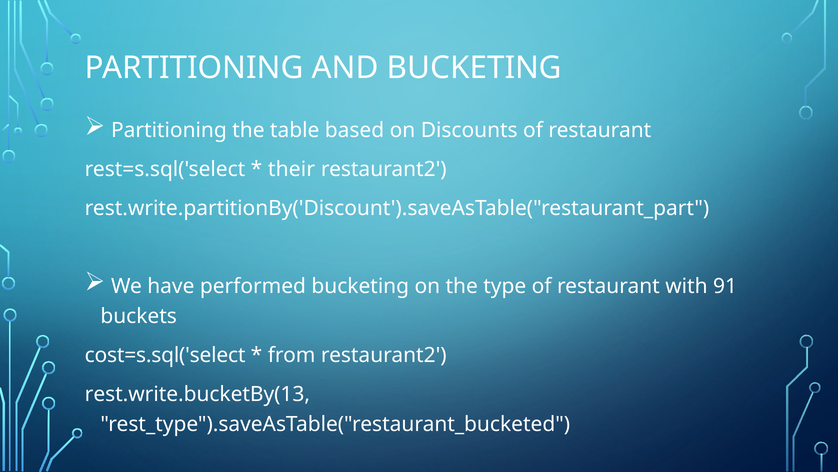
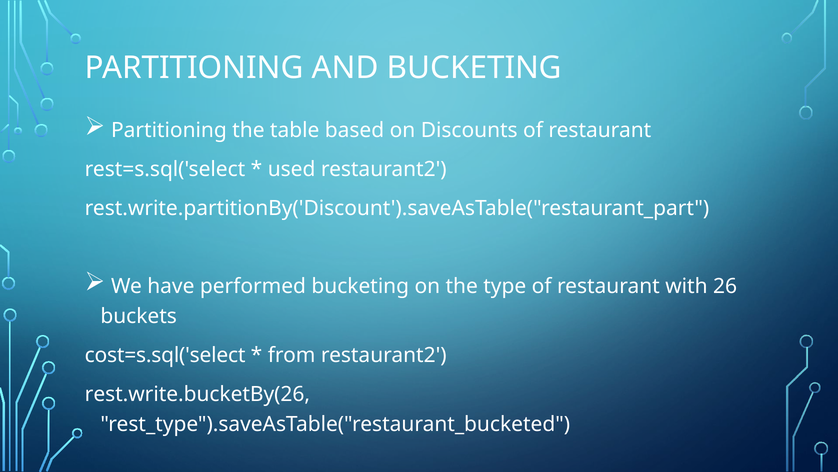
their: their -> used
91: 91 -> 26
rest.write.bucketBy(13: rest.write.bucketBy(13 -> rest.write.bucketBy(26
